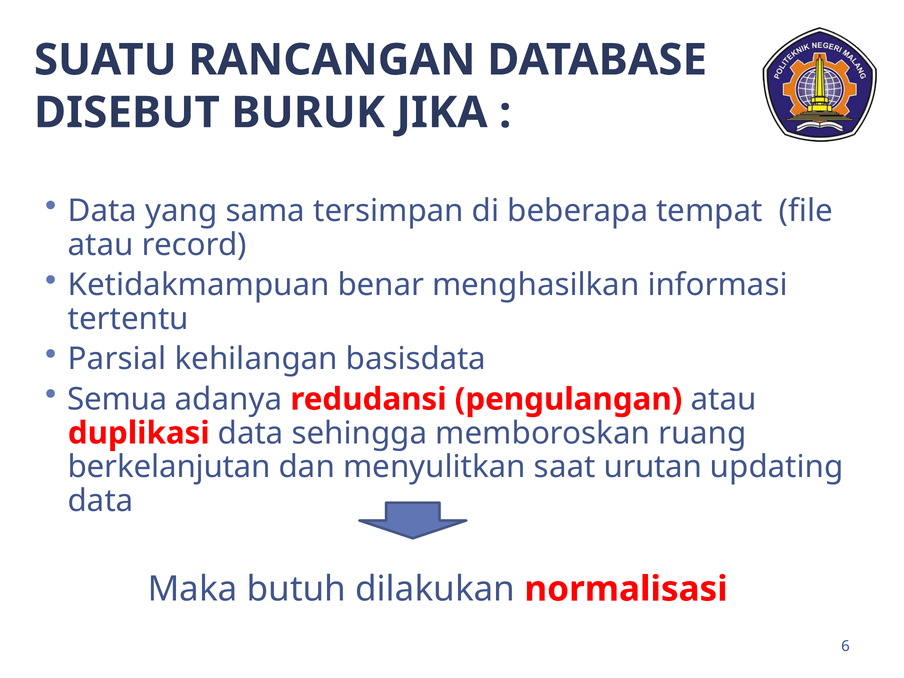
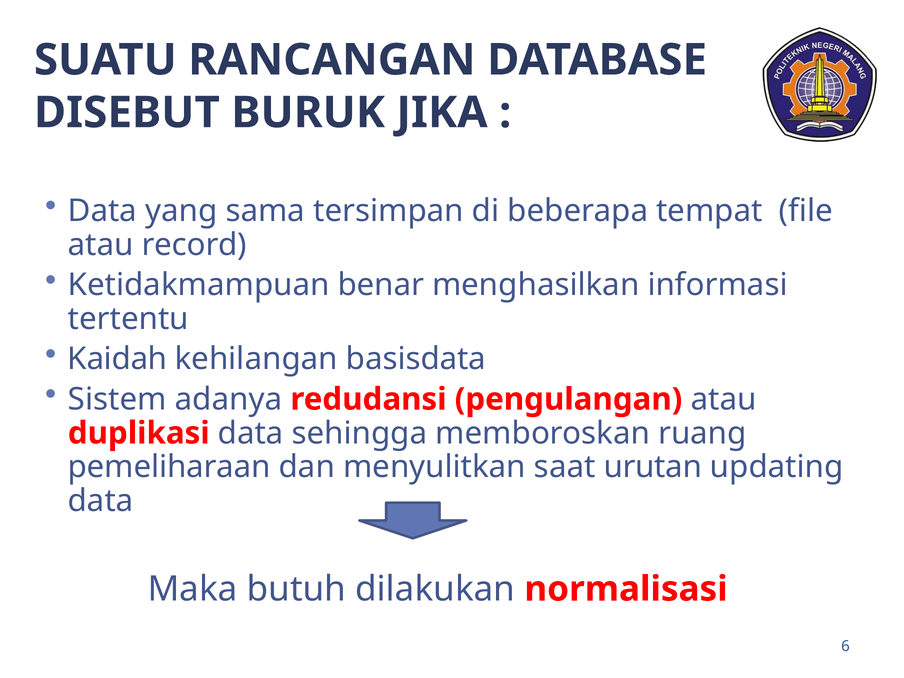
Parsial: Parsial -> Kaidah
Semua: Semua -> Sistem
berkelanjutan: berkelanjutan -> pemeliharaan
